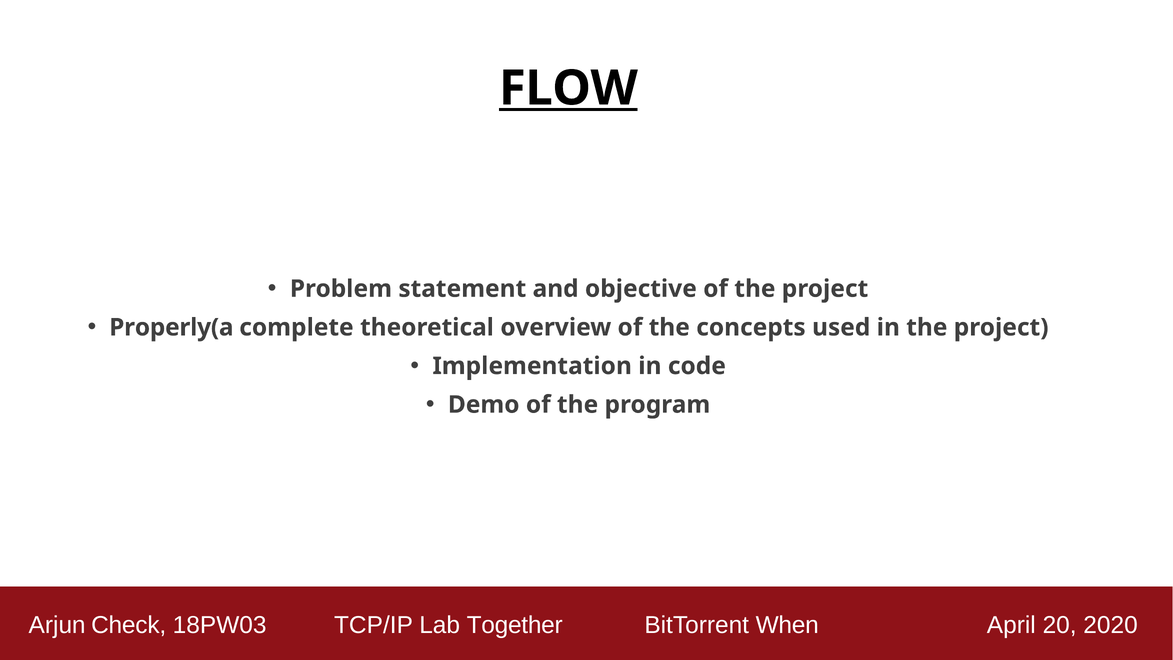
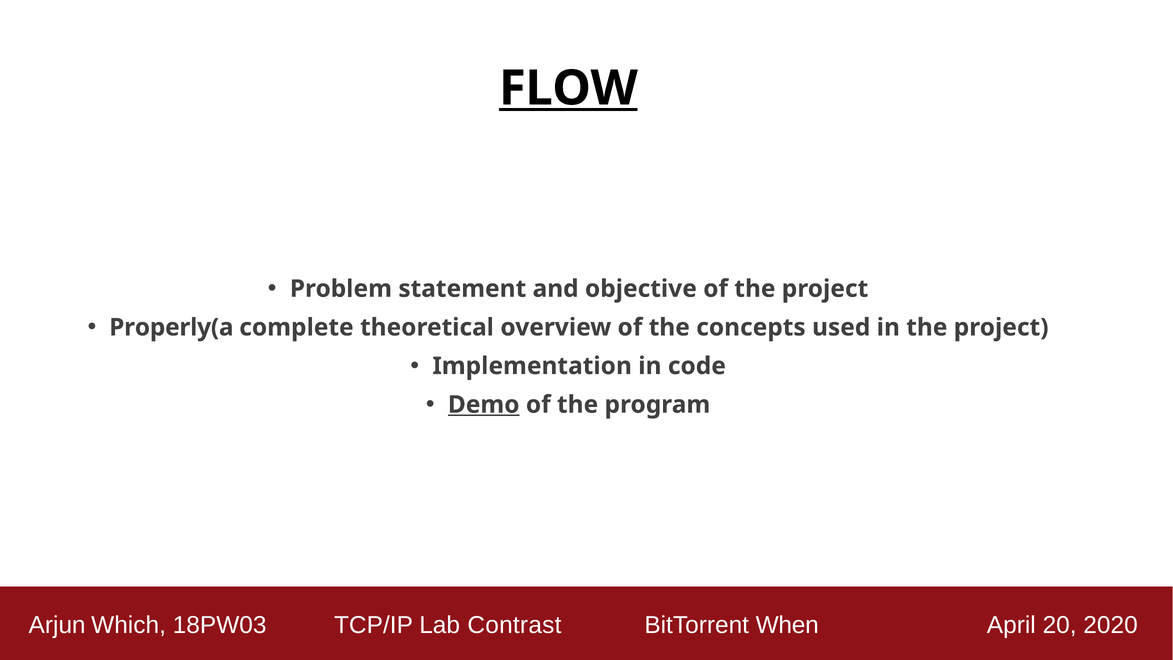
Demo underline: none -> present
Check: Check -> Which
Together: Together -> Contrast
